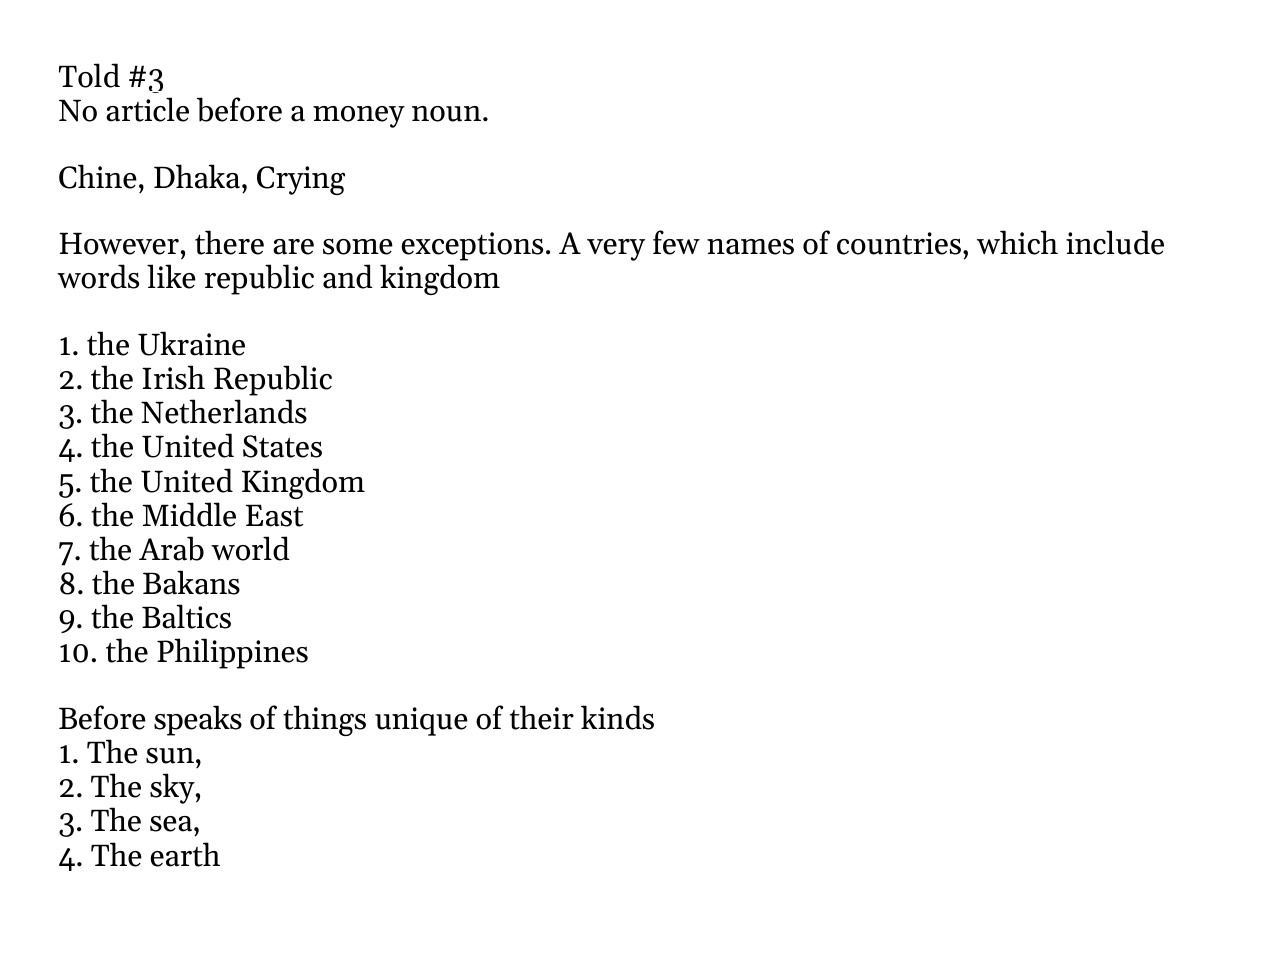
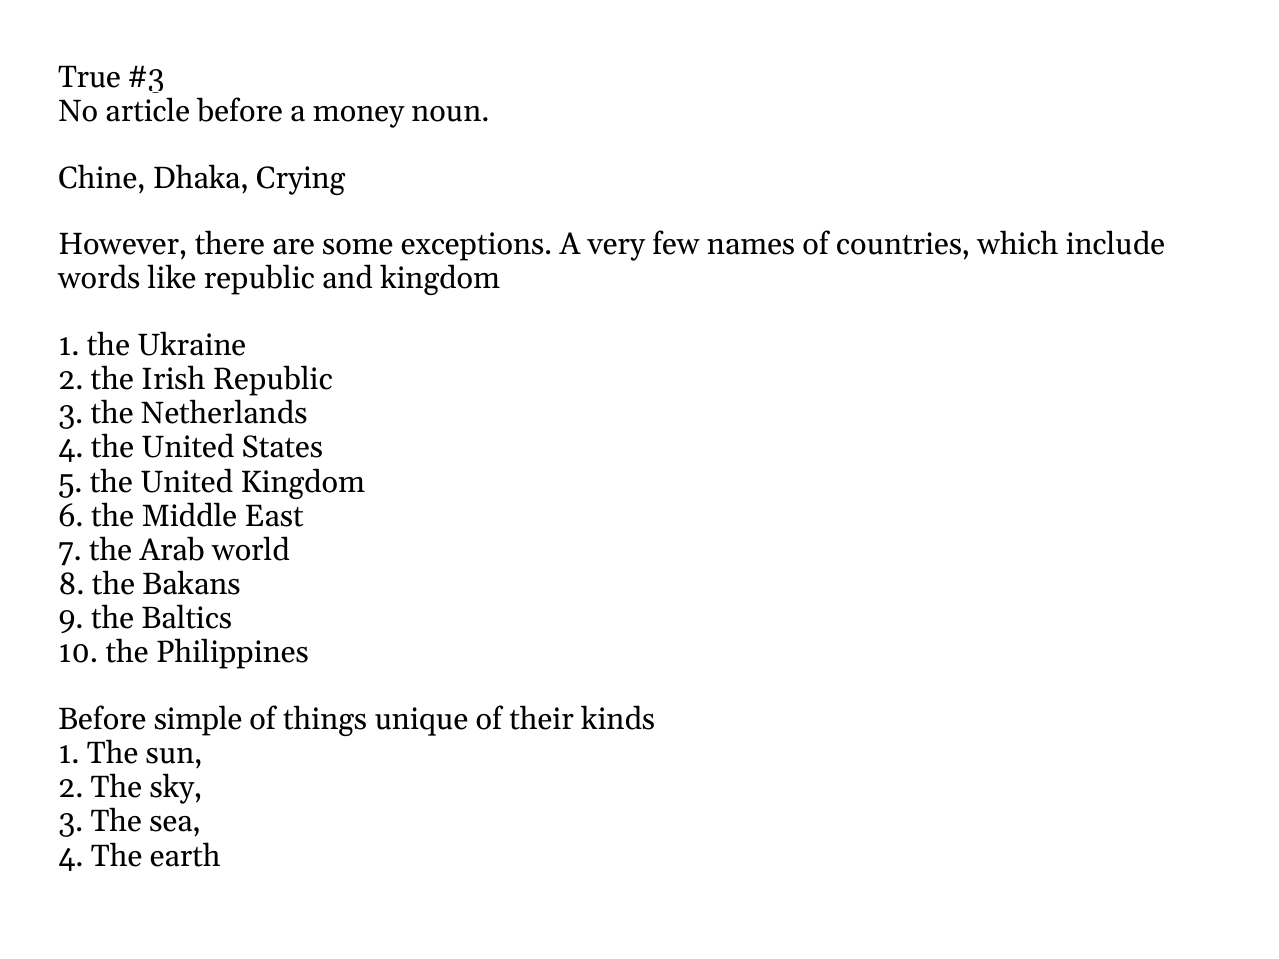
Told: Told -> True
speaks: speaks -> simple
